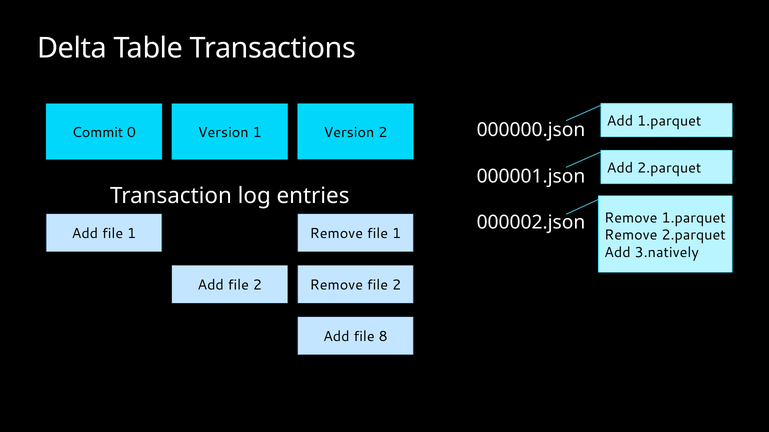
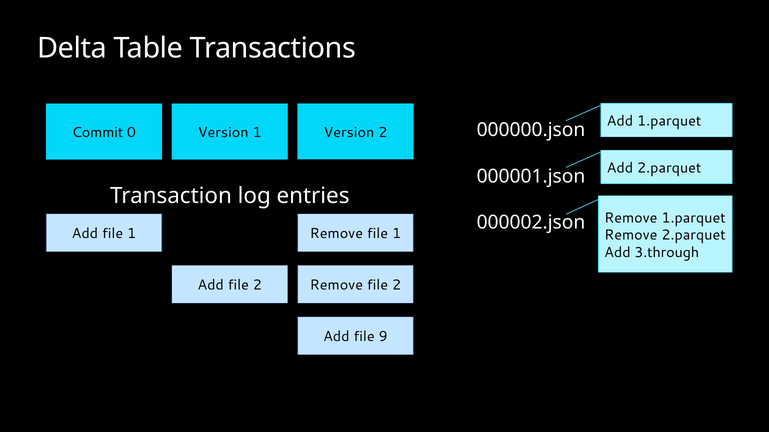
3.natively: 3.natively -> 3.through
8: 8 -> 9
